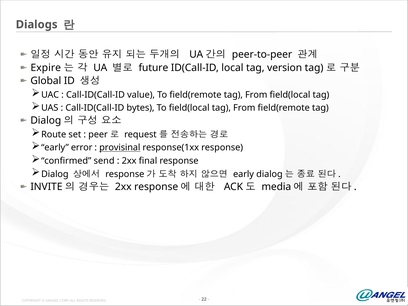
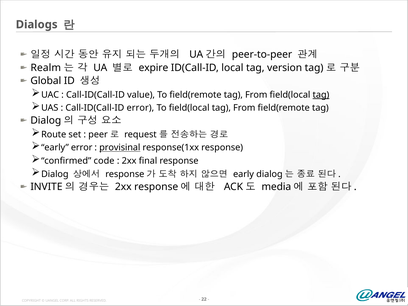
Expire: Expire -> Realm
future: future -> expire
tag at (321, 95) underline: none -> present
Call-ID(Call-ID bytes: bytes -> error
send: send -> code
